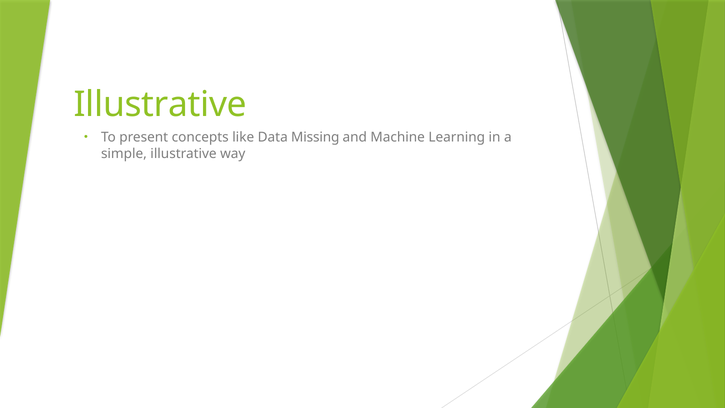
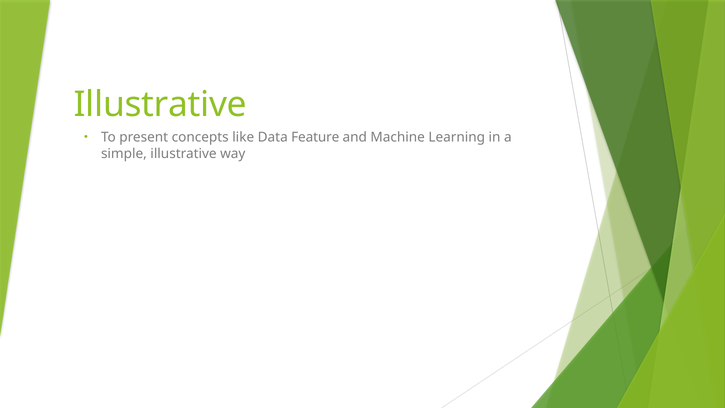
Missing: Missing -> Feature
